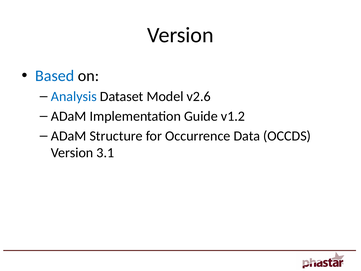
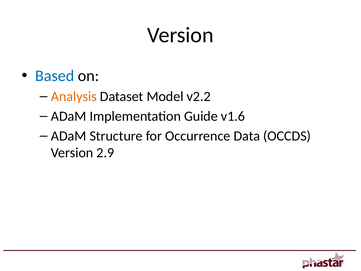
Analysis colour: blue -> orange
v2.6: v2.6 -> v2.2
v1.2: v1.2 -> v1.6
3.1: 3.1 -> 2.9
